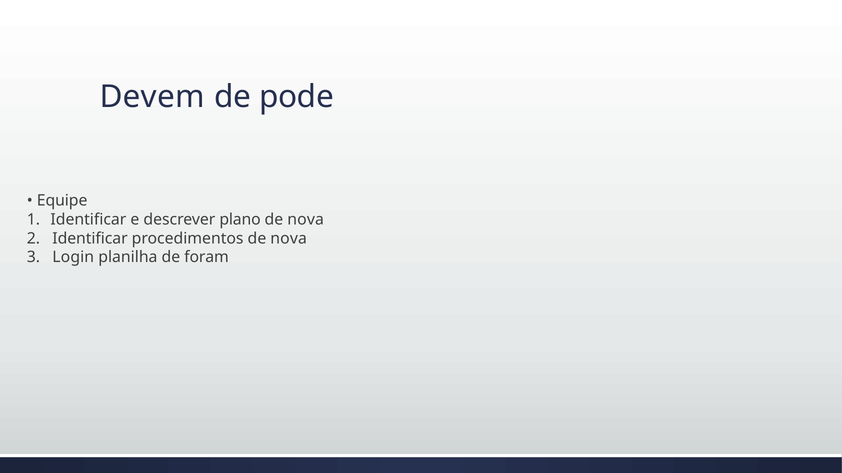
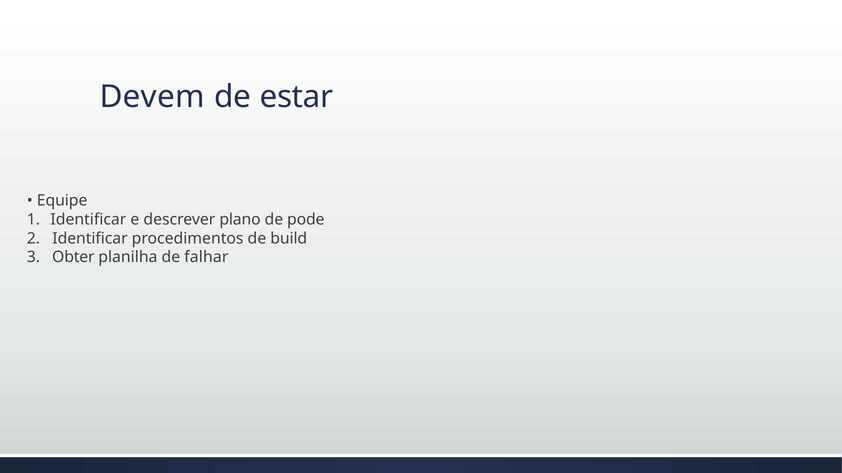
pode: pode -> estar
nova at (306, 220): nova -> pode
procedimentos de nova: nova -> build
Login: Login -> Obter
foram: foram -> falhar
